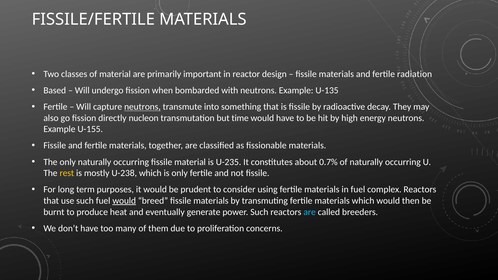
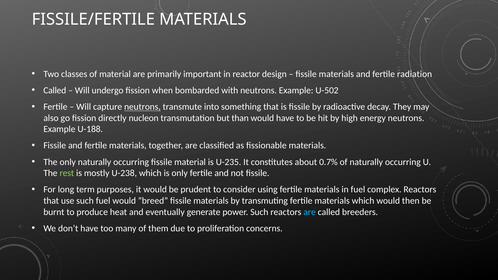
Based at (55, 90): Based -> Called
U-135: U-135 -> U-502
time: time -> than
U-155: U-155 -> U-188
rest colour: yellow -> light green
would at (124, 201) underline: present -> none
